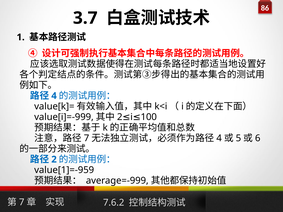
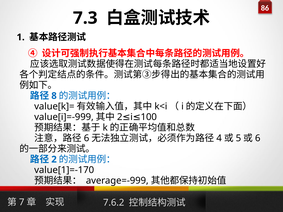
3.7: 3.7 -> 7.3
4 at (54, 96): 4 -> 8
7 at (87, 138): 7 -> 6
value[1]=-959: value[1]=-959 -> value[1]=-170
